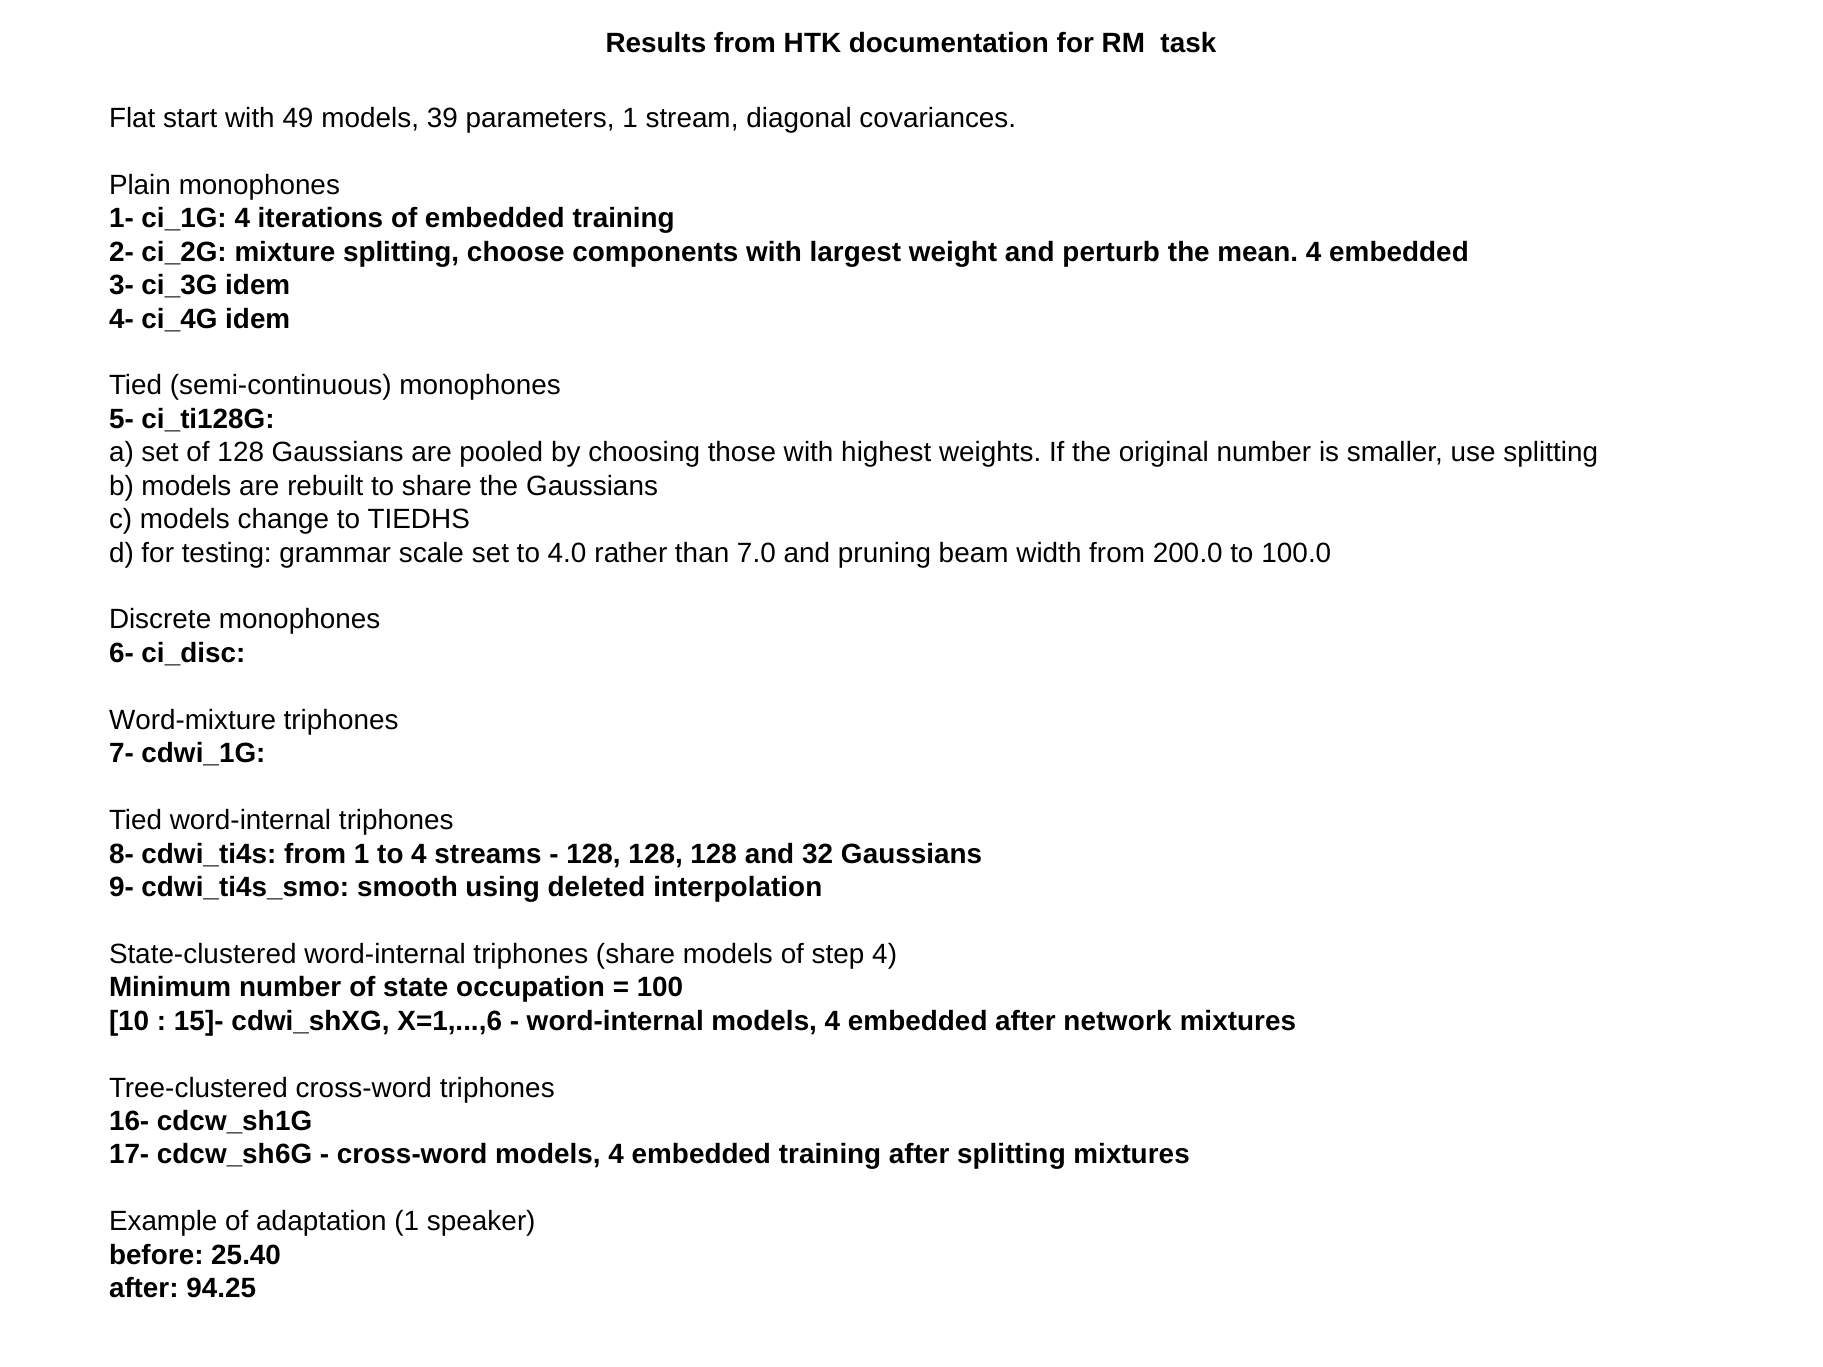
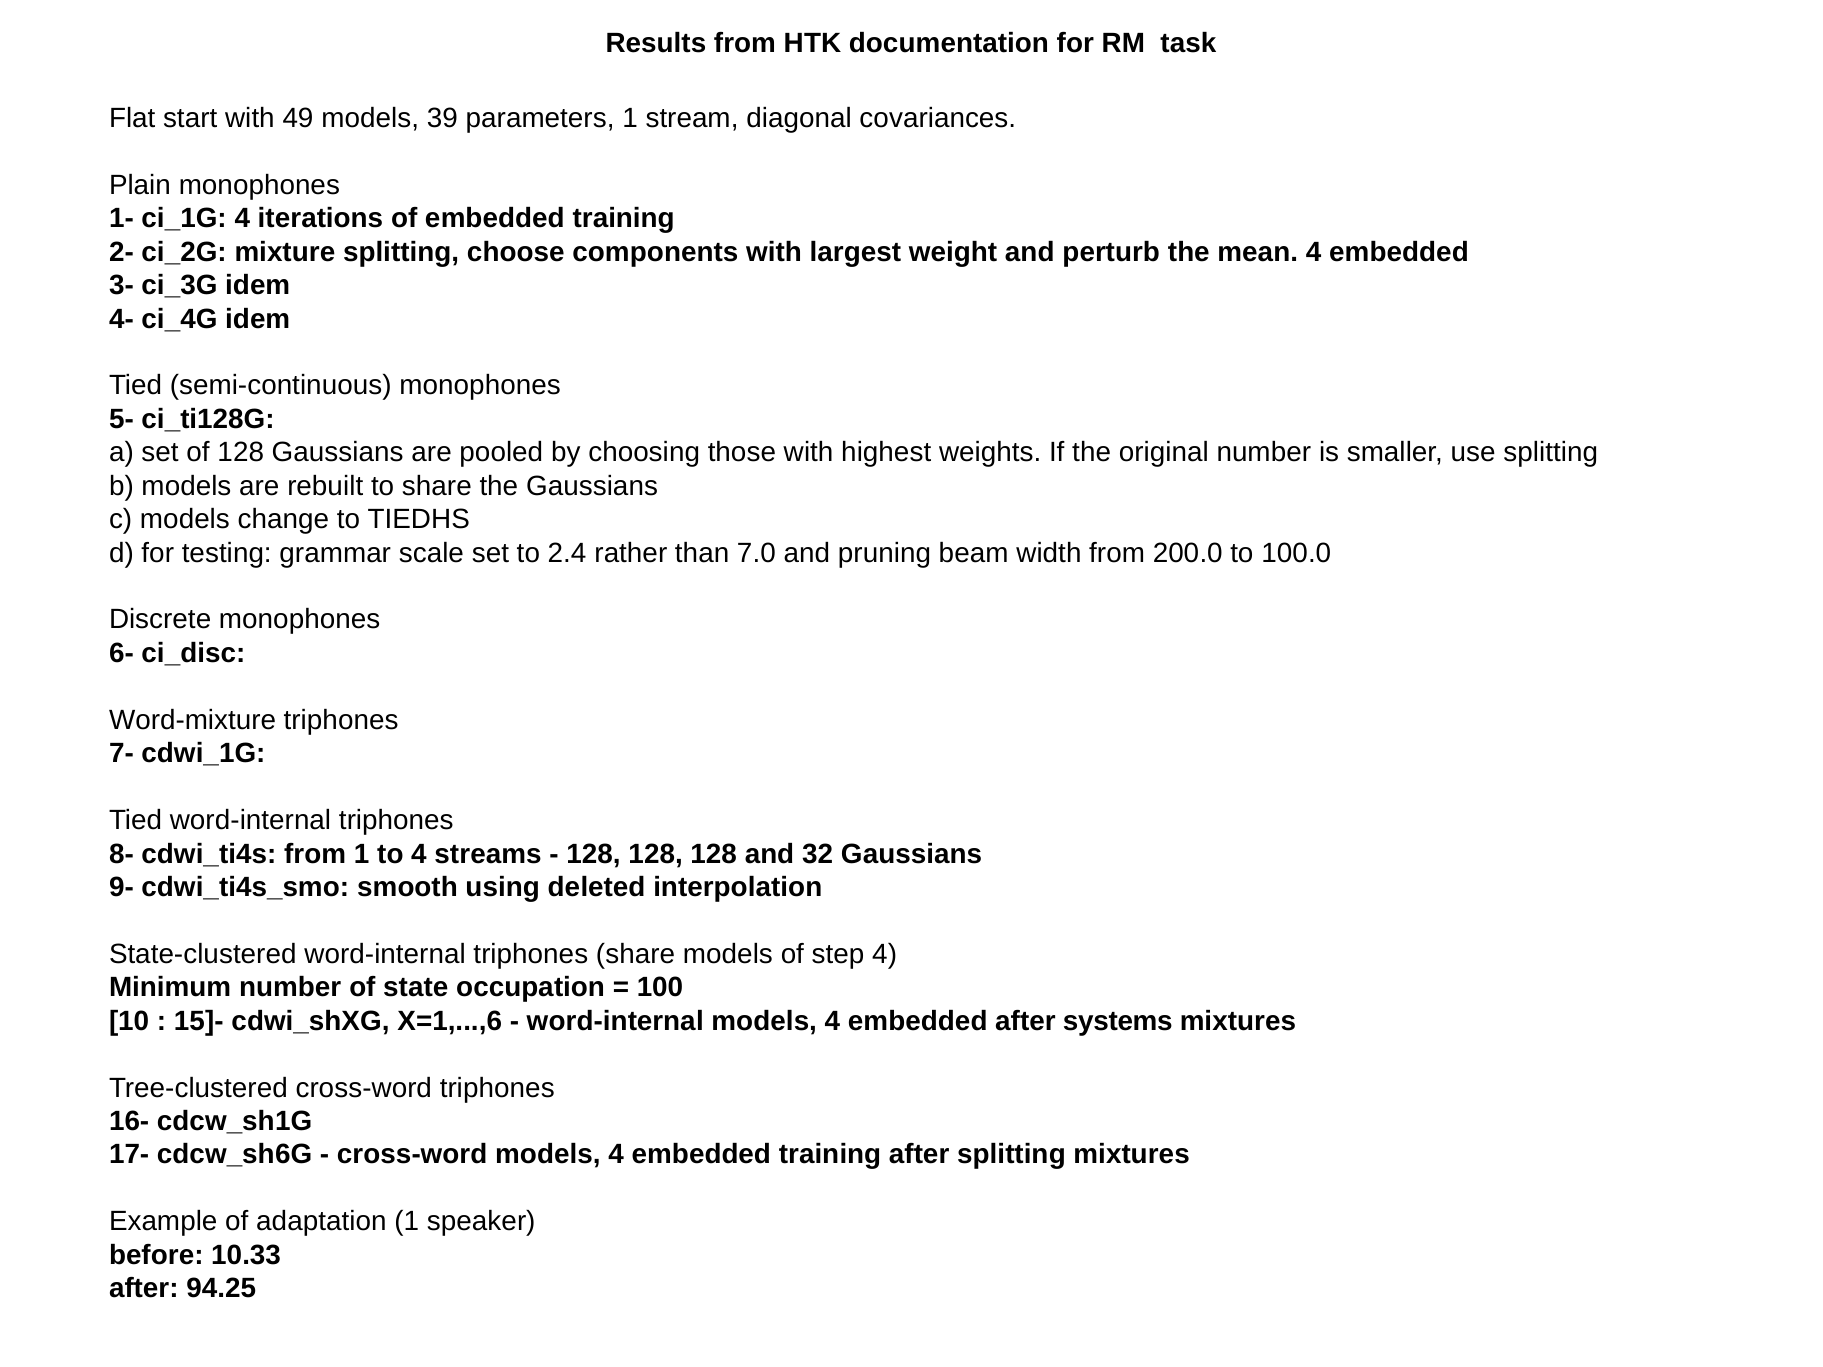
4.0: 4.0 -> 2.4
network: network -> systems
25.40: 25.40 -> 10.33
